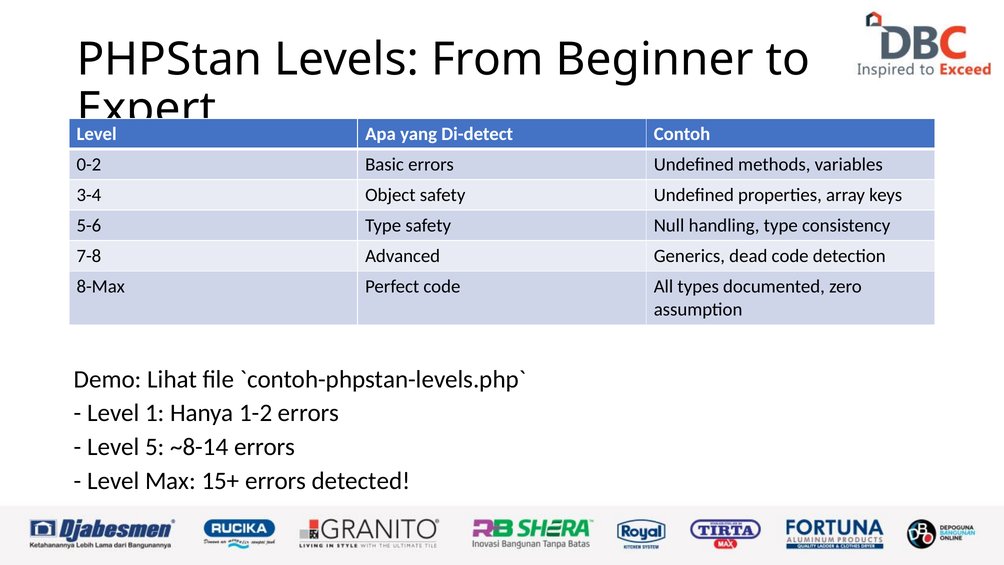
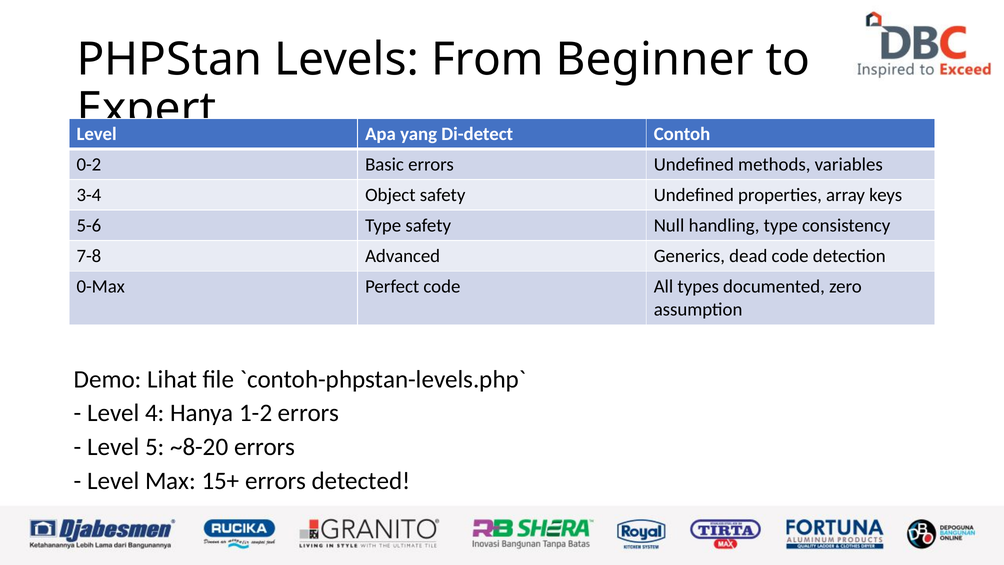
8-Max: 8-Max -> 0-Max
1: 1 -> 4
~8-14: ~8-14 -> ~8-20
